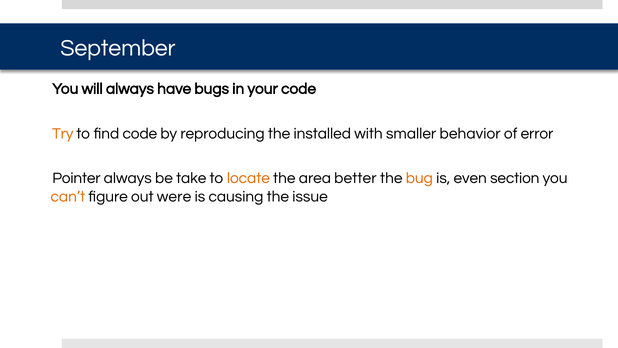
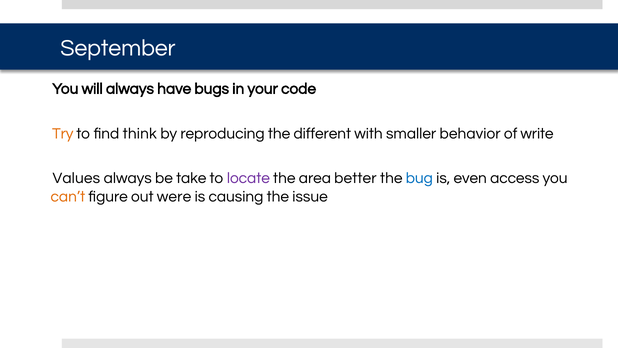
find code: code -> think
installed: installed -> different
error: error -> write
Pointer: Pointer -> Values
locate colour: orange -> purple
bug colour: orange -> blue
section: section -> access
